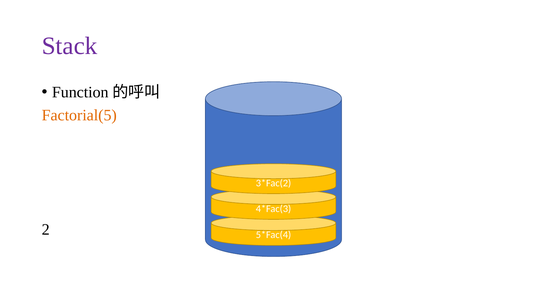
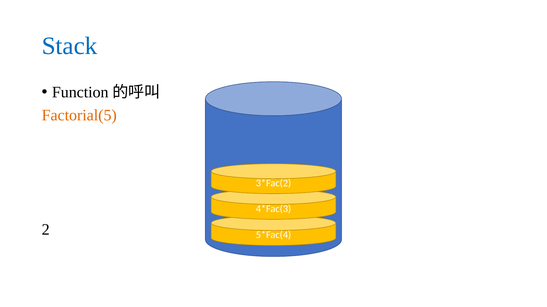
Stack colour: purple -> blue
